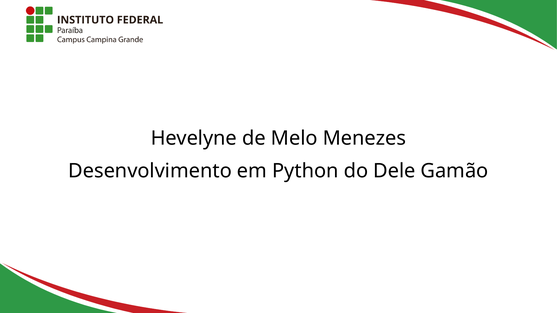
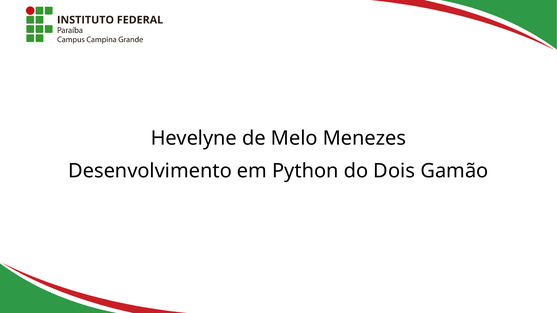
Dele: Dele -> Dois
